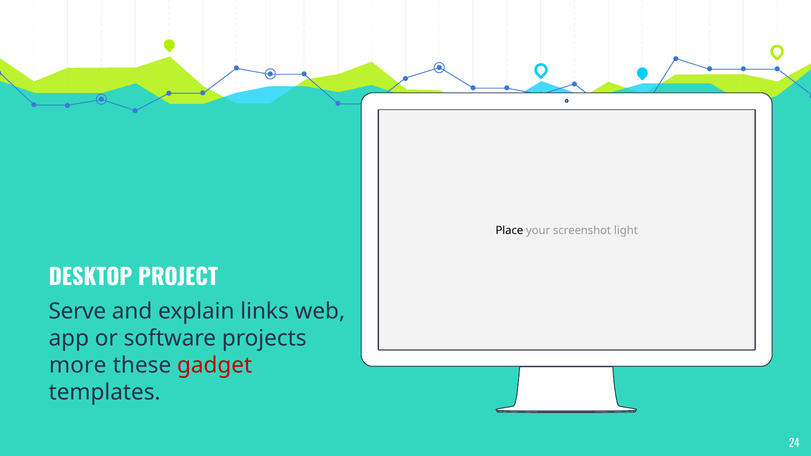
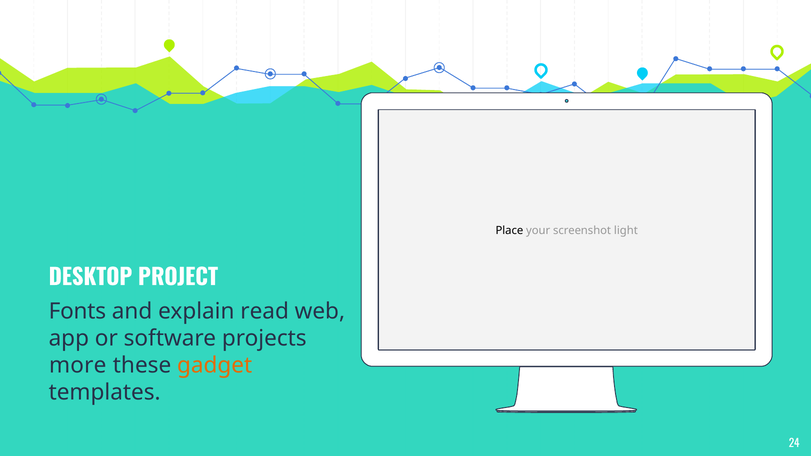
Serve: Serve -> Fonts
links: links -> read
gadget colour: red -> orange
